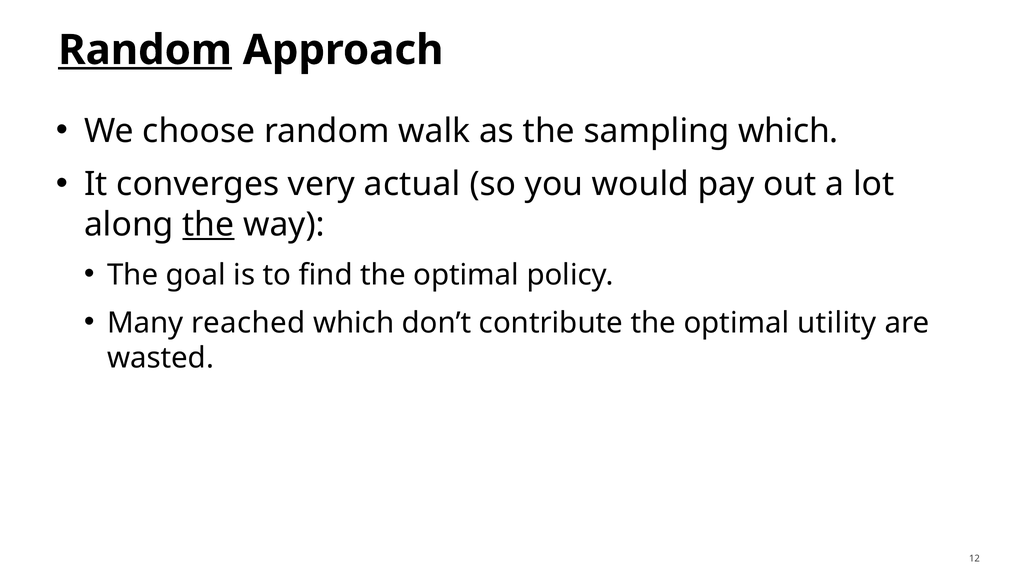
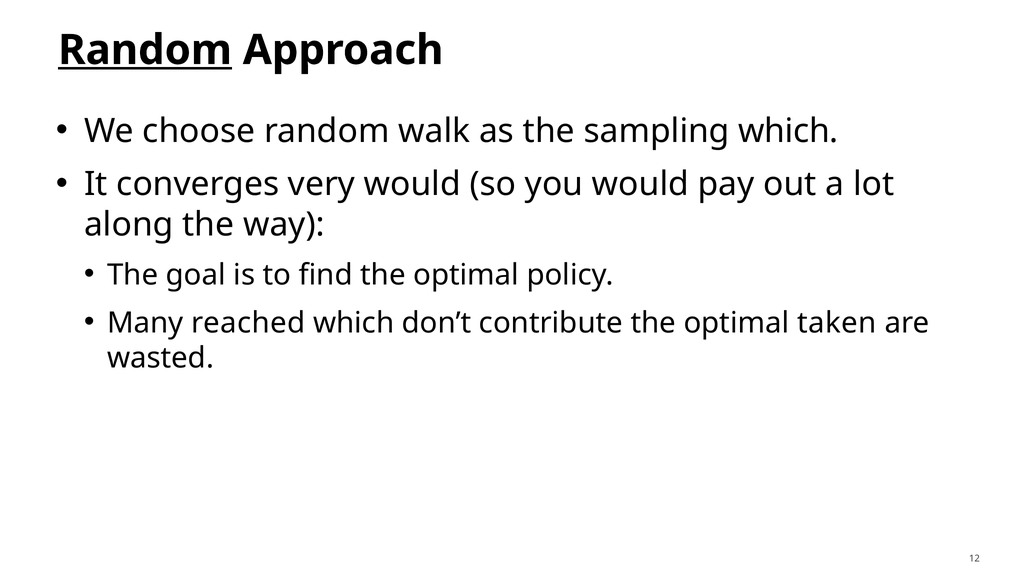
very actual: actual -> would
the at (208, 225) underline: present -> none
utility: utility -> taken
